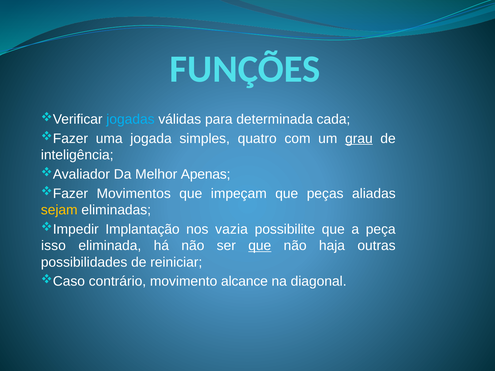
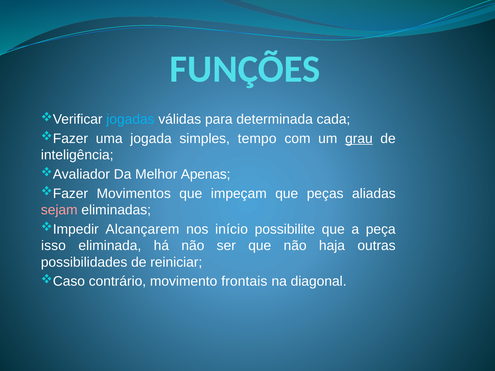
quatro: quatro -> tempo
sejam colour: yellow -> pink
Implantação: Implantação -> Alcançarem
vazia: vazia -> início
que at (260, 246) underline: present -> none
alcance: alcance -> frontais
